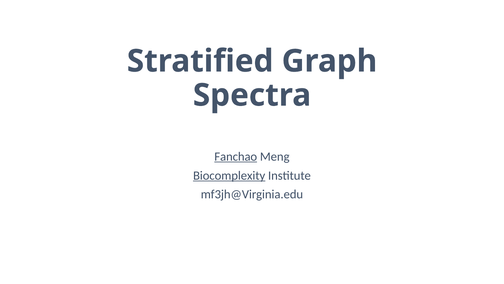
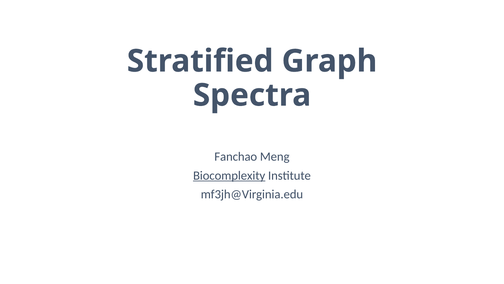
Fanchao underline: present -> none
